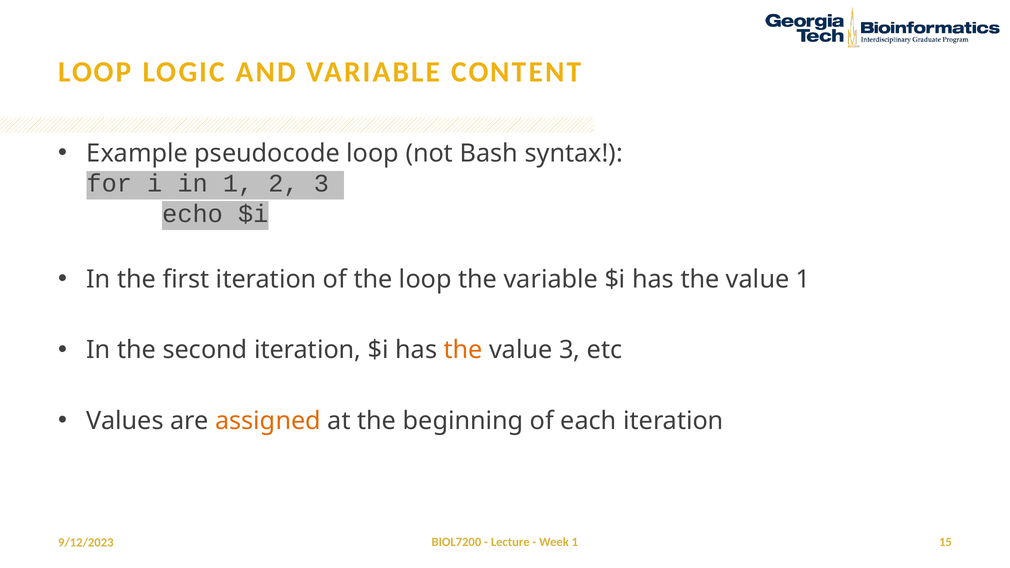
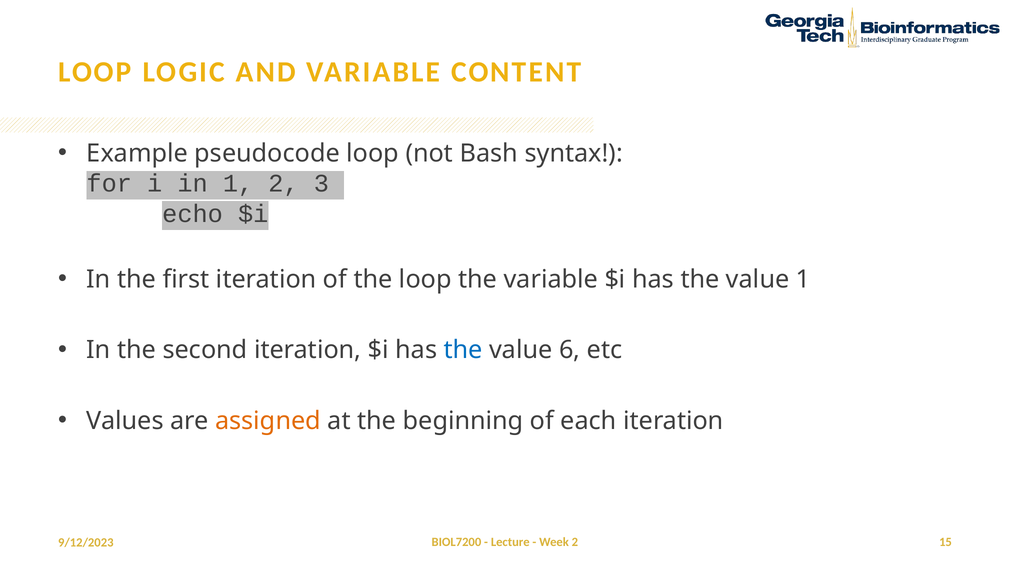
the at (463, 350) colour: orange -> blue
value 3: 3 -> 6
Week 1: 1 -> 2
